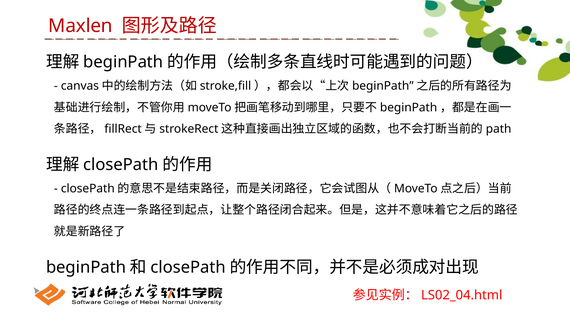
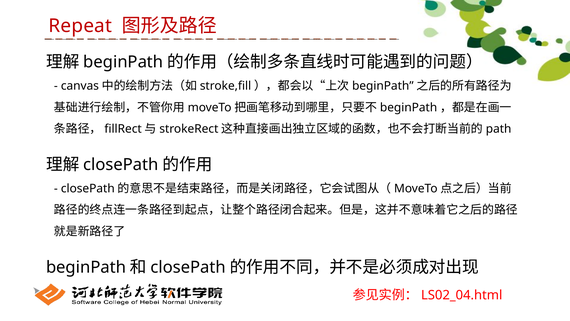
Maxlen: Maxlen -> Repeat
